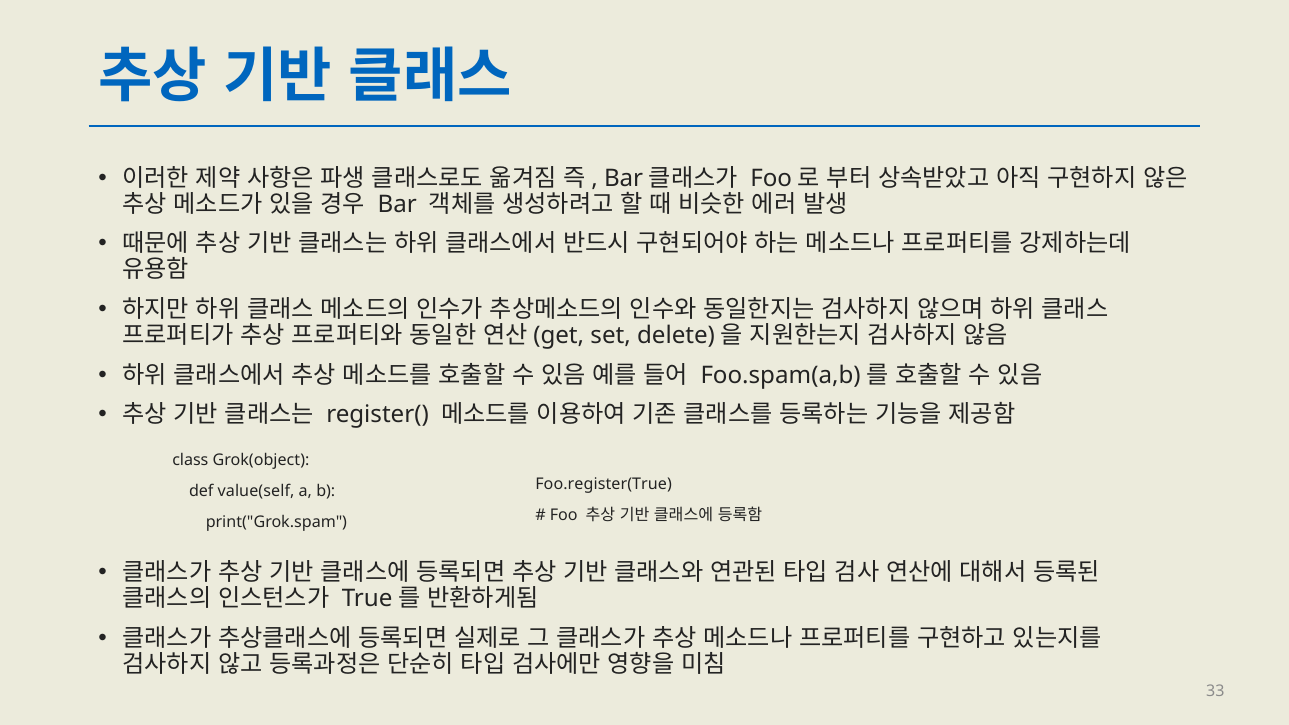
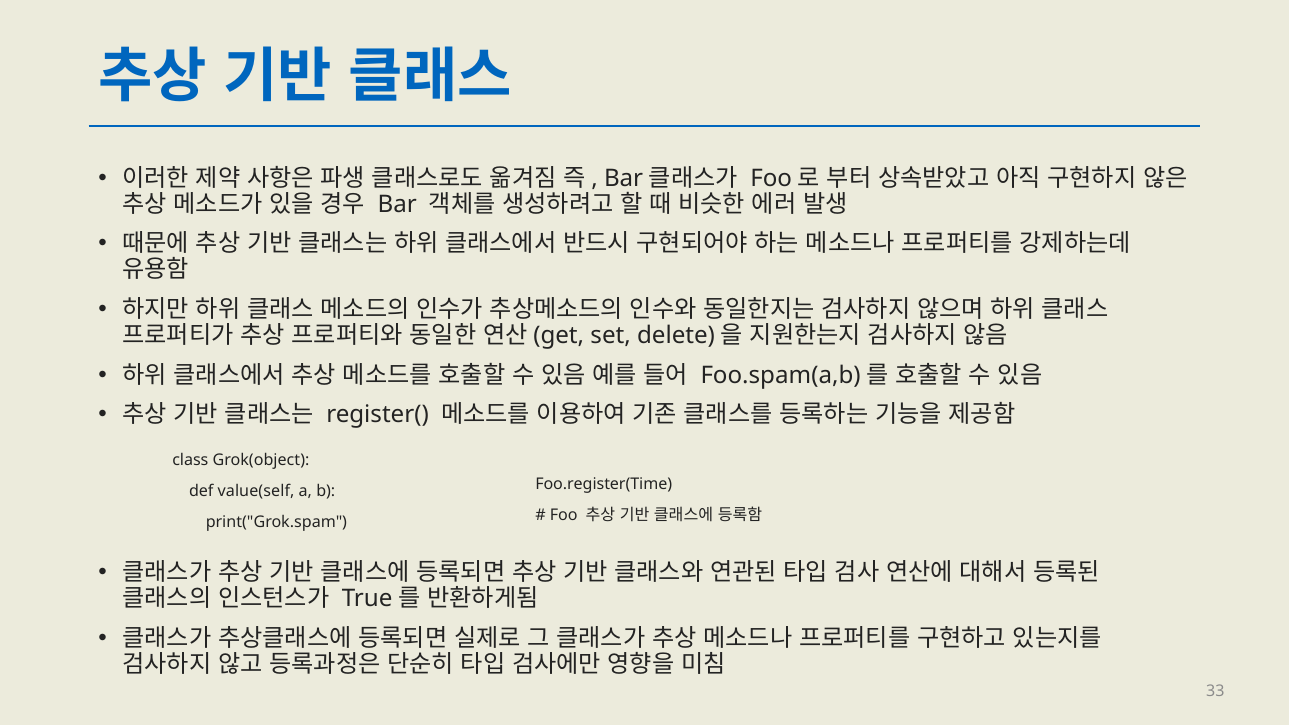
Foo.register(True: Foo.register(True -> Foo.register(Time
